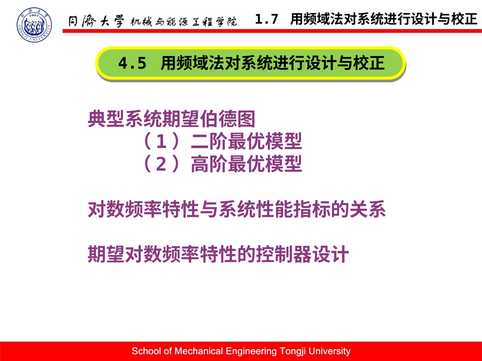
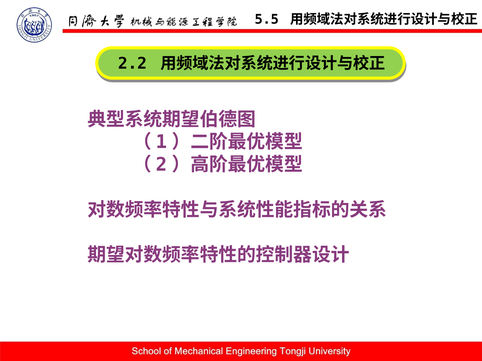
1.7: 1.7 -> 5.5
4.5: 4.5 -> 2.2
